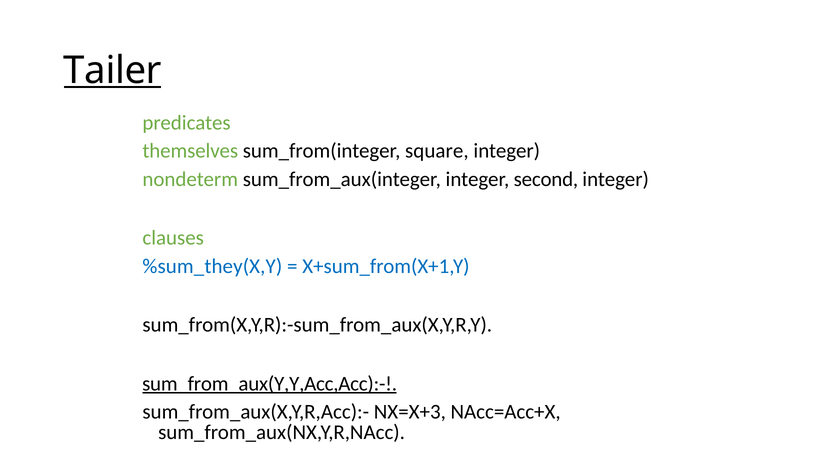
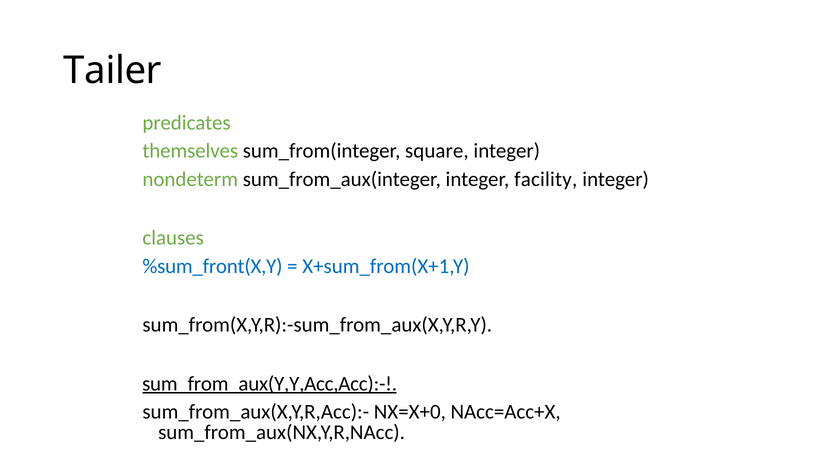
Tailer underline: present -> none
second: second -> facility
%sum_they(X,Y: %sum_they(X,Y -> %sum_front(X,Y
NX=X+3: NX=X+3 -> NX=X+0
